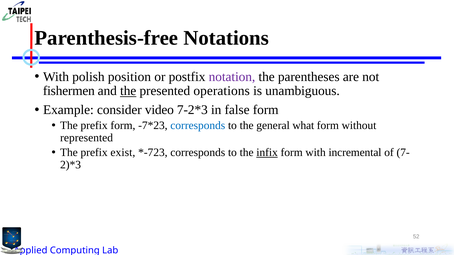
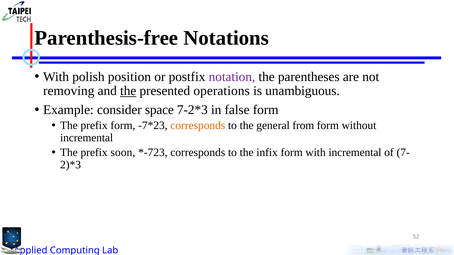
fishermen: fishermen -> removing
video: video -> space
corresponds at (198, 126) colour: blue -> orange
what: what -> from
represented at (87, 138): represented -> incremental
exist: exist -> soon
infix underline: present -> none
